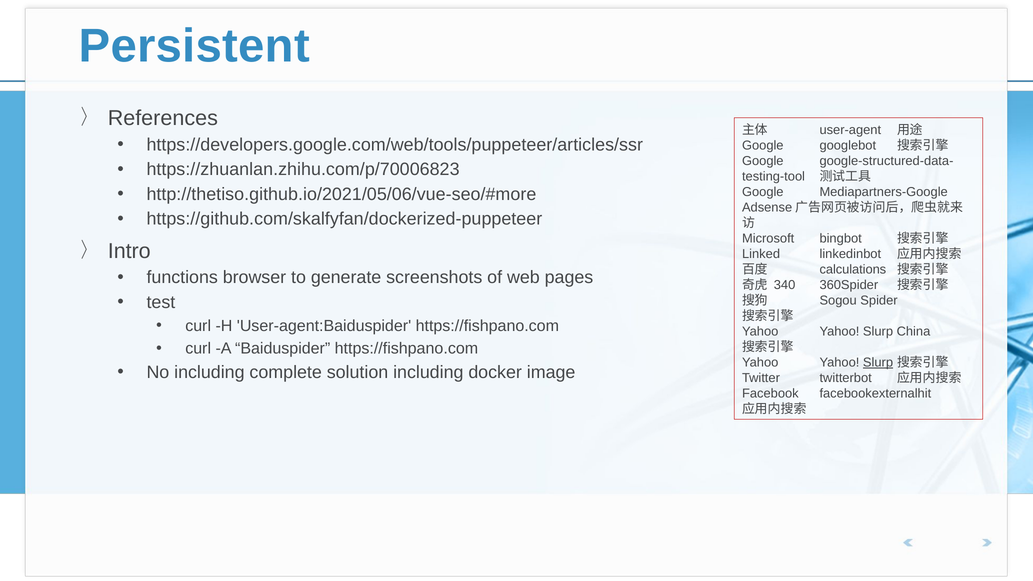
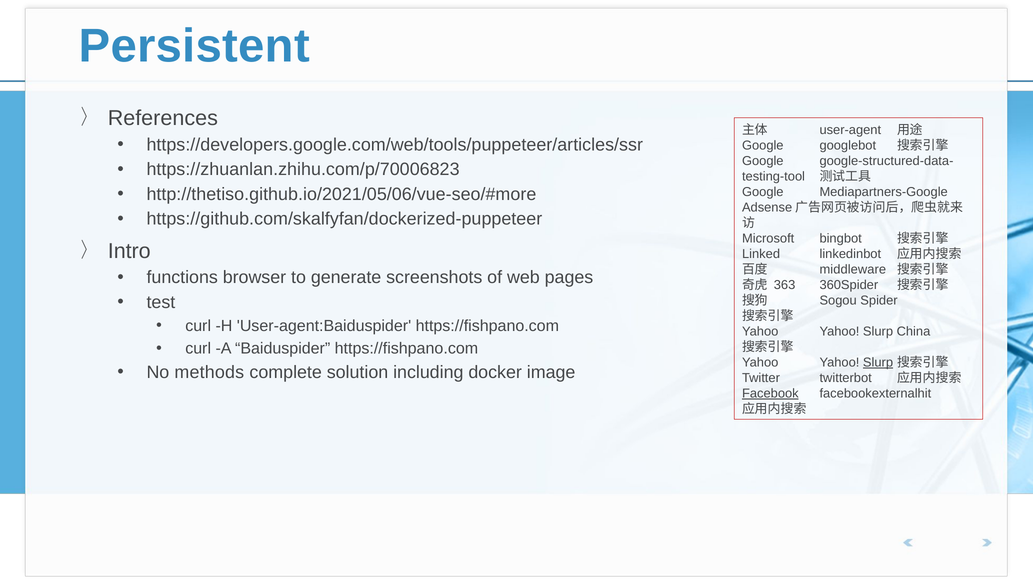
calculations: calculations -> middleware
340: 340 -> 363
No including: including -> methods
Facebook underline: none -> present
